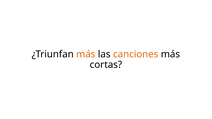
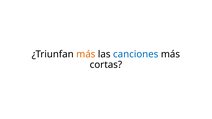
canciones colour: orange -> blue
